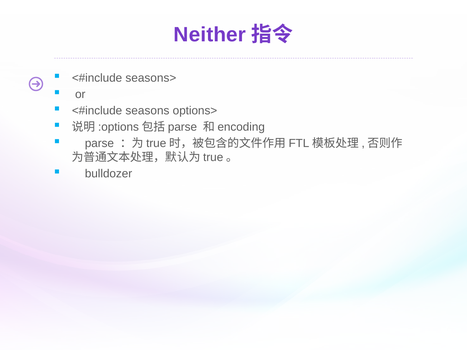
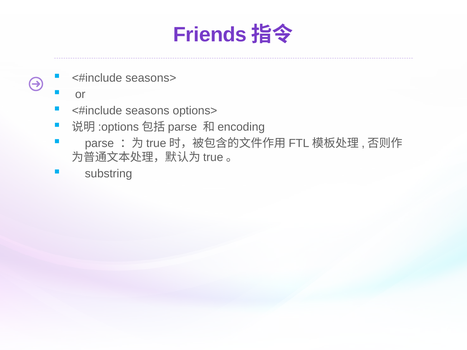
Neither: Neither -> Friends
bulldozer: bulldozer -> substring
